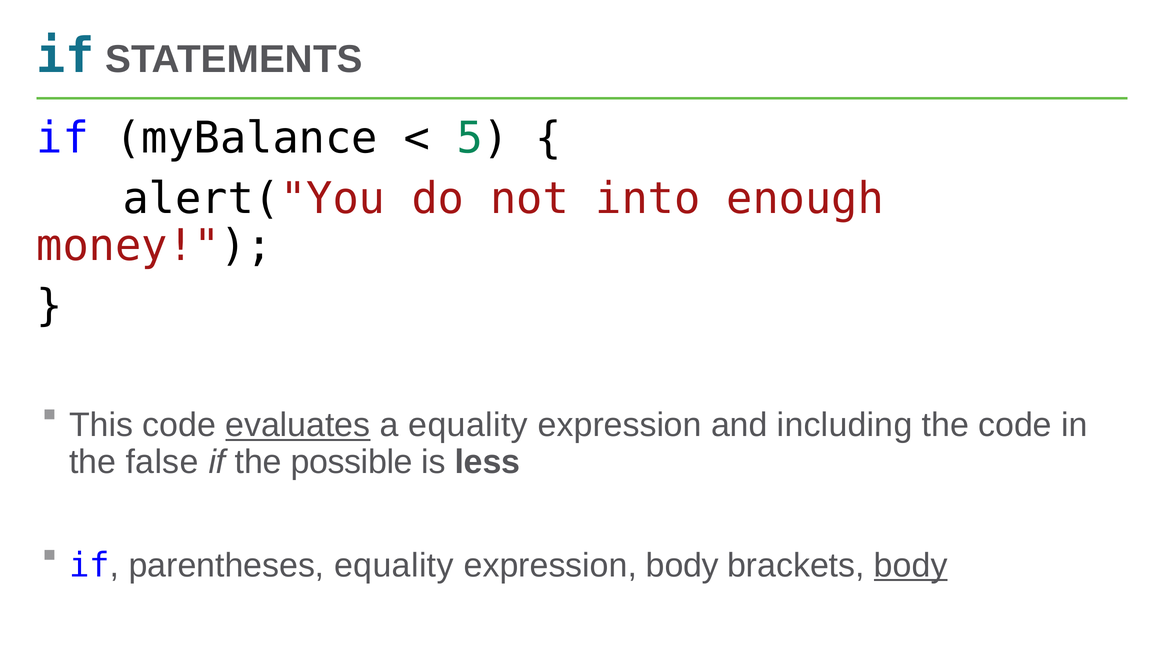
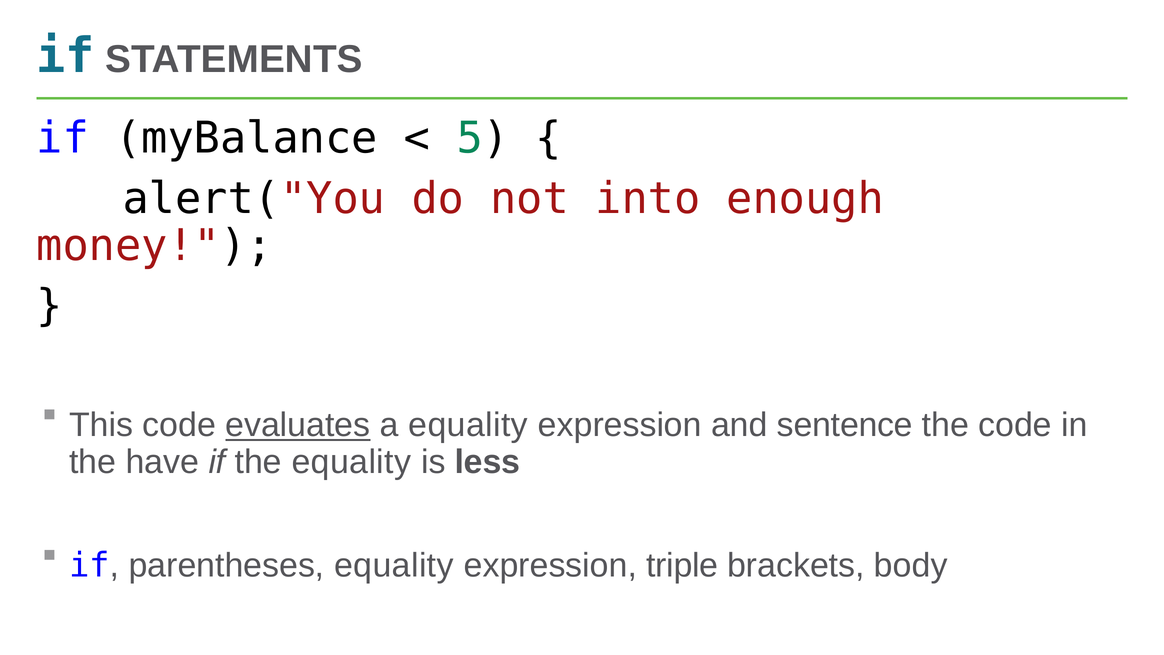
including: including -> sentence
false: false -> have
the possible: possible -> equality
expression body: body -> triple
body at (911, 565) underline: present -> none
